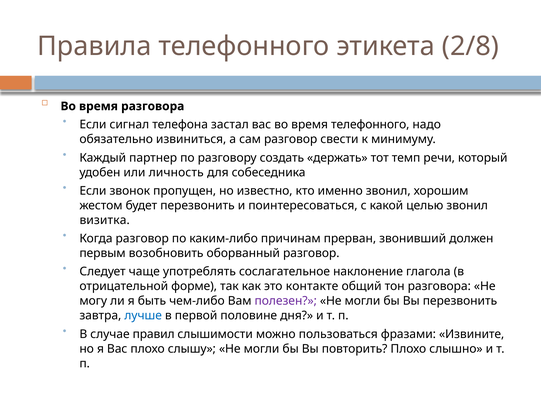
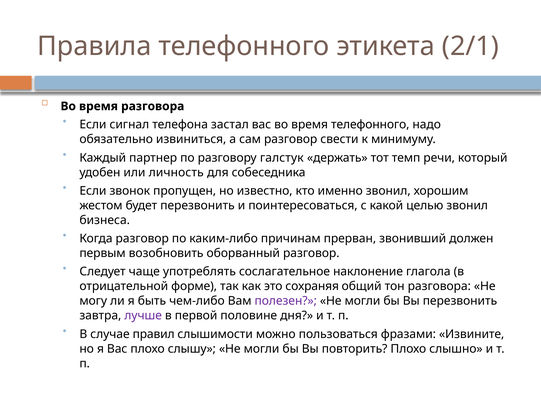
2/8: 2/8 -> 2/1
создать: создать -> галстук
визитка: визитка -> бизнеса
контакте: контакте -> сохраняя
лучше colour: blue -> purple
